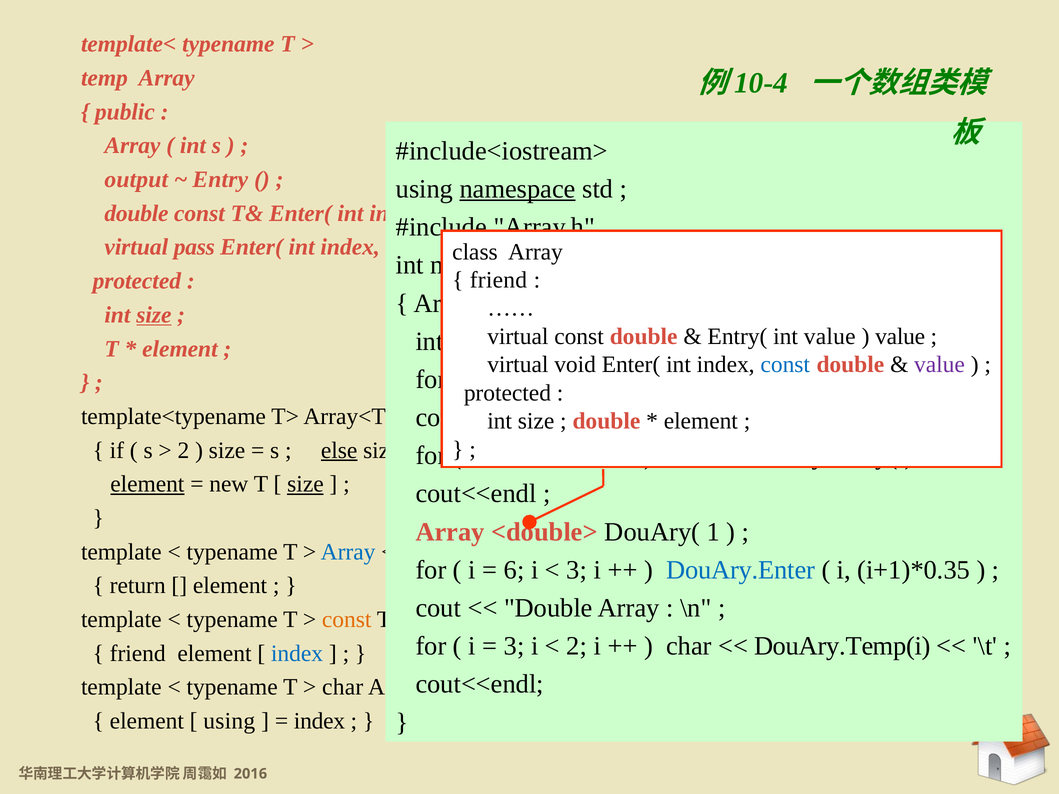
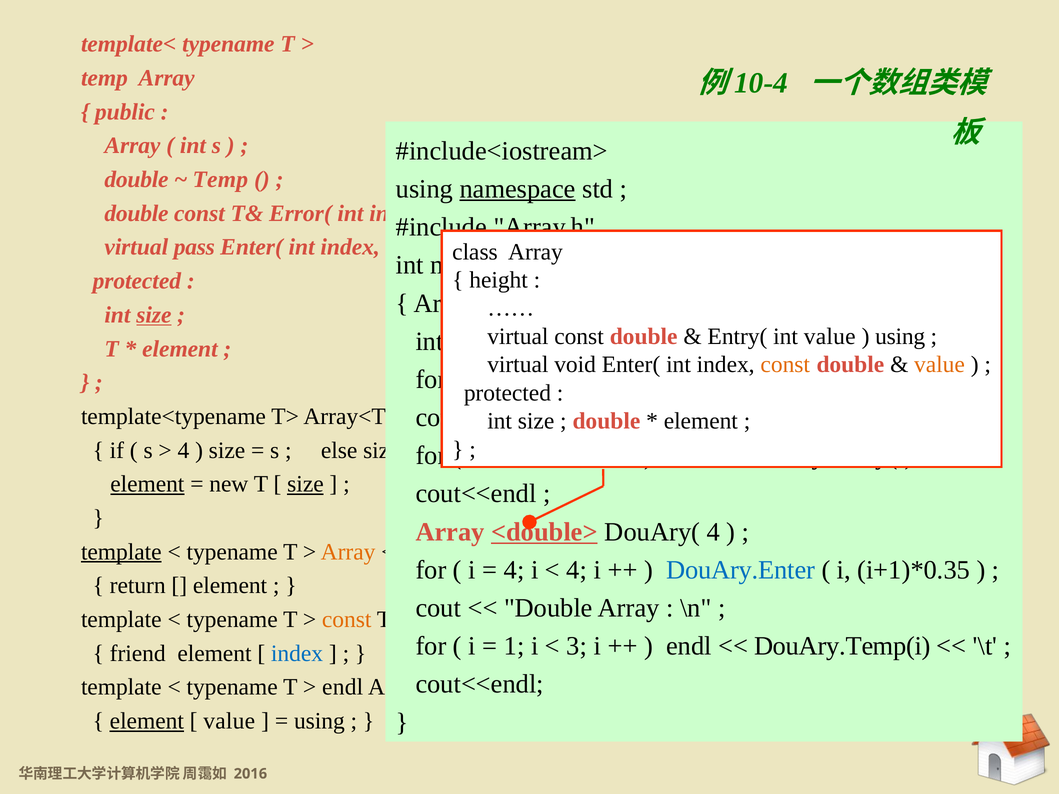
output at (136, 180): output -> double
Entry at (220, 180): Entry -> Temp
T& Enter(: Enter( -> Error(
friend at (498, 280): friend -> height
value at (900, 337): value -> using
const at (785, 365) colour: blue -> orange
value at (939, 365) colour: purple -> orange
2 at (183, 450): 2 -> 4
else underline: present -> none
<double> underline: none -> present
DouAry( 1: 1 -> 4
template at (121, 552) underline: none -> present
Array at (348, 552) colour: blue -> orange
6 at (514, 570): 6 -> 4
3 at (577, 570): 3 -> 4
3 at (514, 646): 3 -> 1
2 at (577, 646): 2 -> 3
char at (689, 646): char -> endl
char at (343, 687): char -> endl
element at (147, 721) underline: none -> present
using at (229, 721): using -> value
index at (319, 721): index -> using
